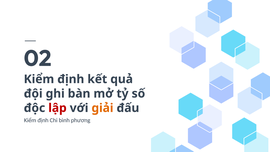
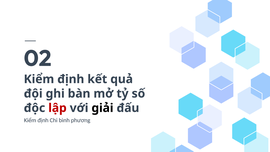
giải colour: orange -> black
